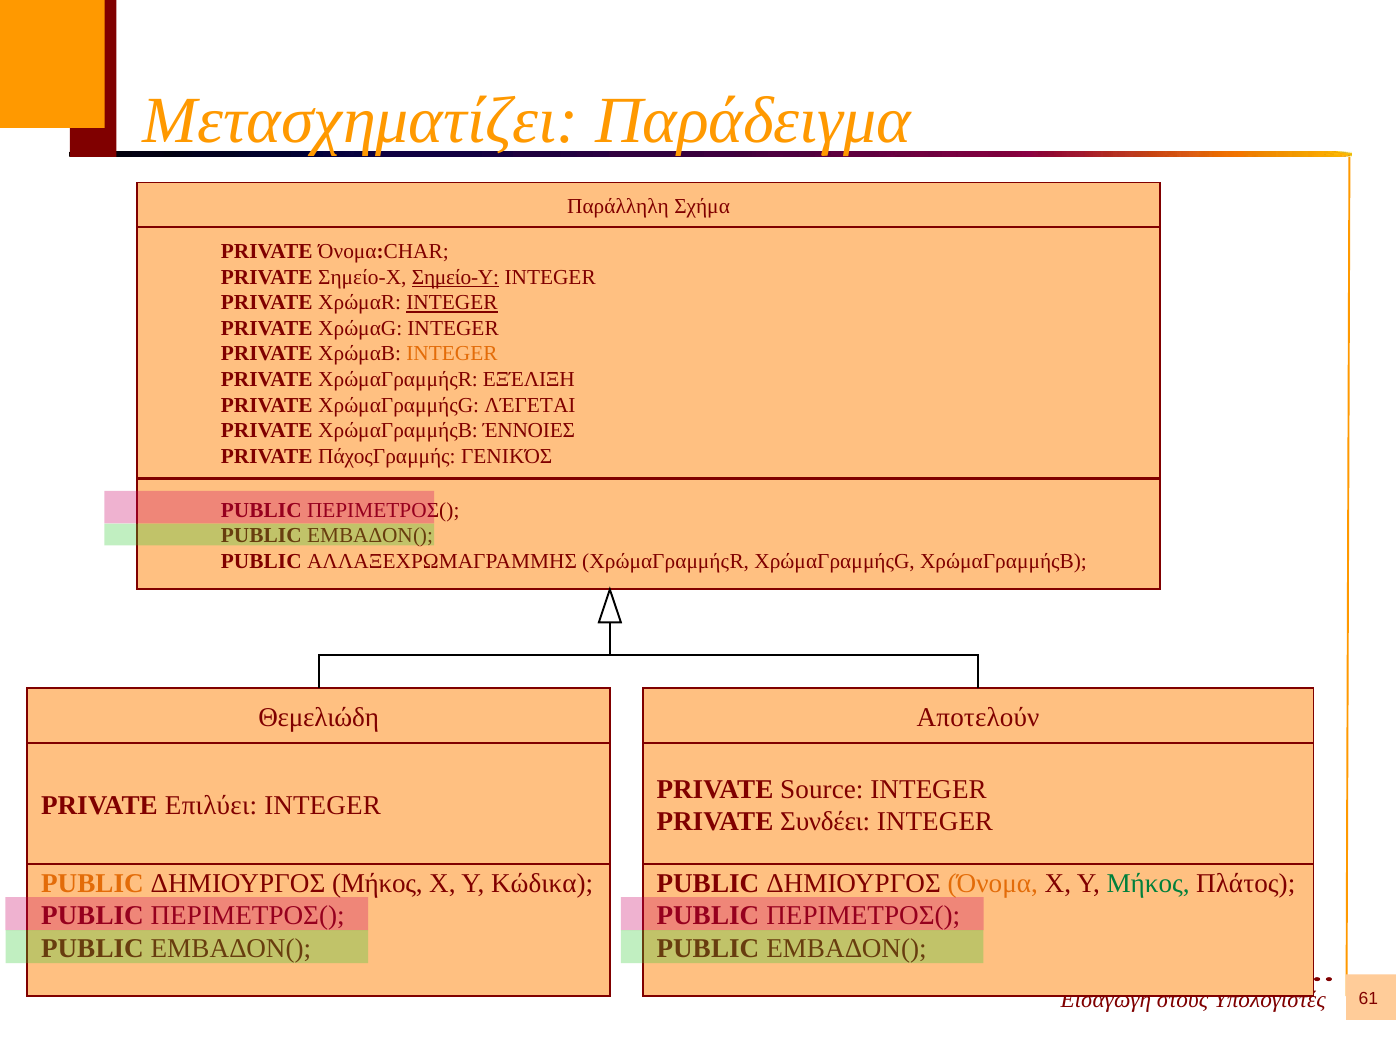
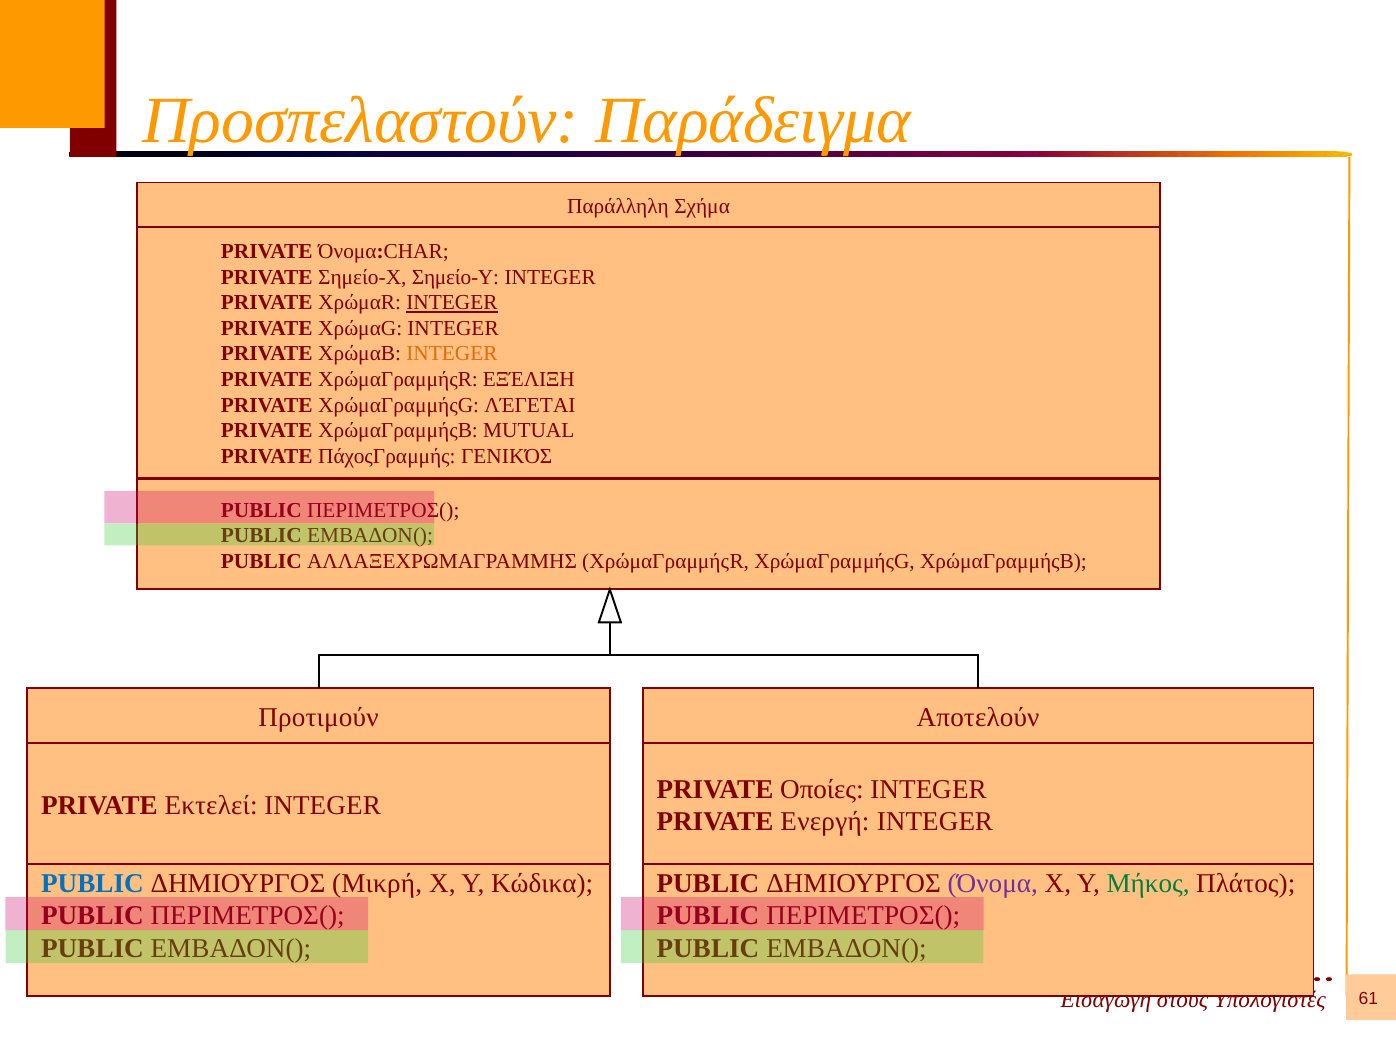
Μετασχηματίζει: Μετασχηματίζει -> Προσπελαστούν
Σημείο-Υ underline: present -> none
ΈΝΝΟΙΕΣ: ΈΝΝΟΙΕΣ -> MUTUAL
Θεμελιώδη: Θεμελιώδη -> Προτιμούν
Source: Source -> Οποίες
Επιλύει: Επιλύει -> Εκτελεί
Συνδέει: Συνδέει -> Ενεργή
PUBLIC at (92, 883) colour: orange -> blue
ΔΗΜΙΟΥΡΓΟΣ Μήκος: Μήκος -> Μικρή
Όνομα colour: orange -> purple
